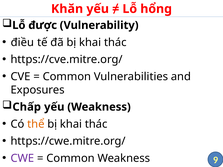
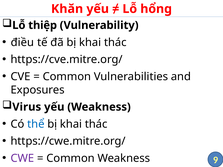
được: được -> thiệp
Chấp: Chấp -> Virus
thể colour: orange -> blue
